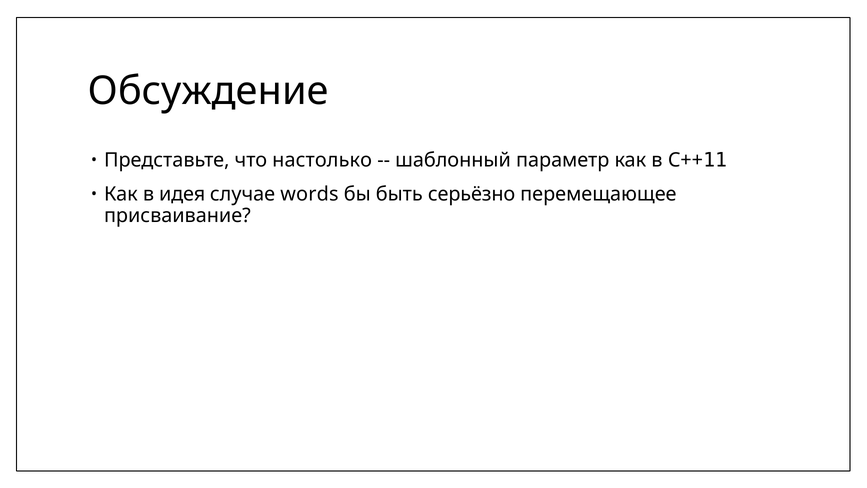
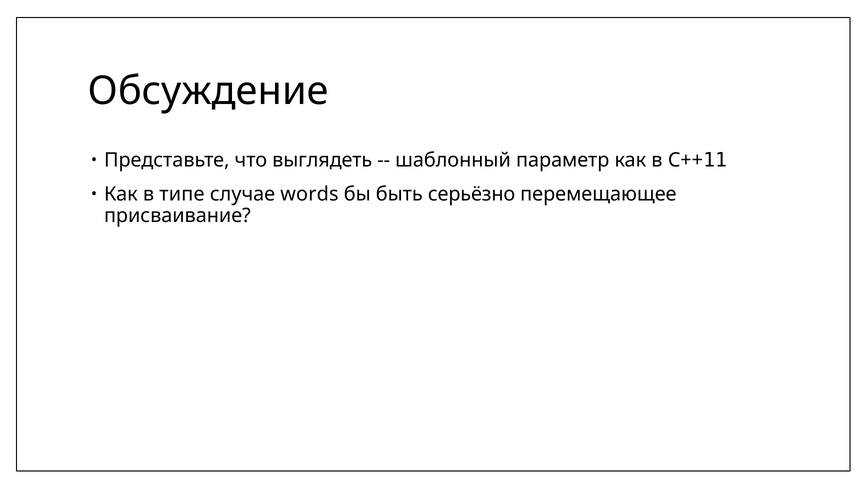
настолько: настолько -> выглядеть
идея: идея -> типе
